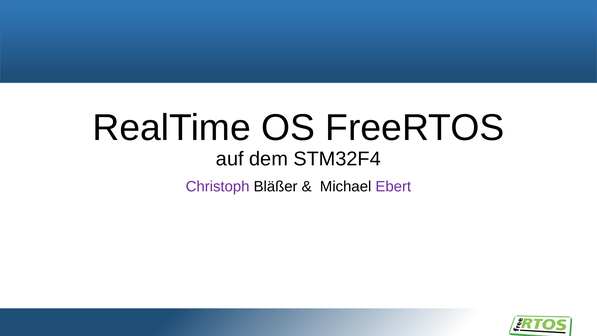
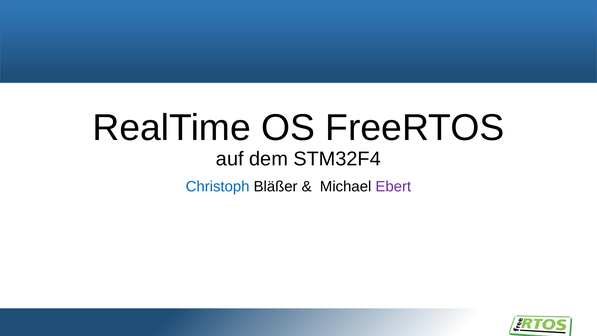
Christoph colour: purple -> blue
